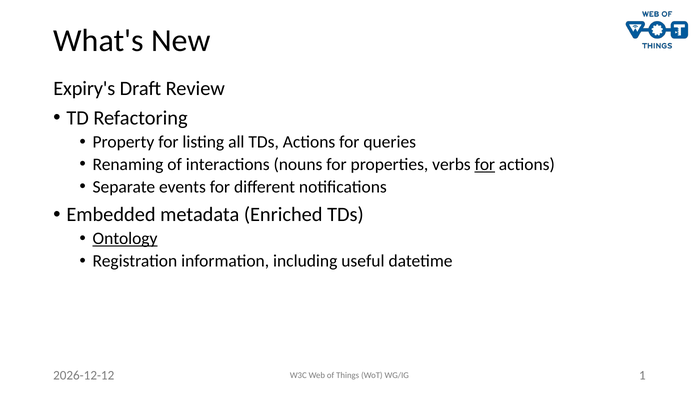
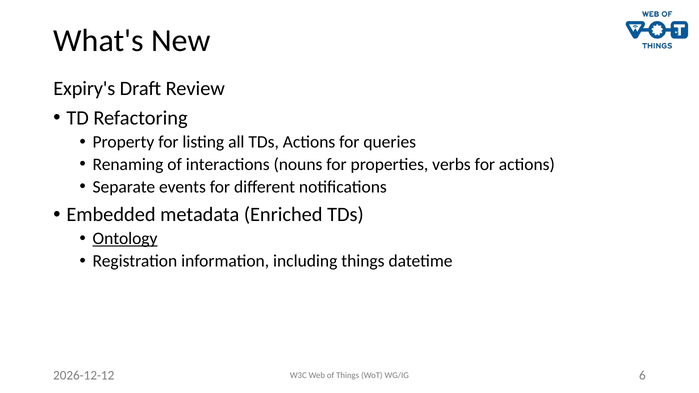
for at (485, 165) underline: present -> none
including useful: useful -> things
1: 1 -> 6
